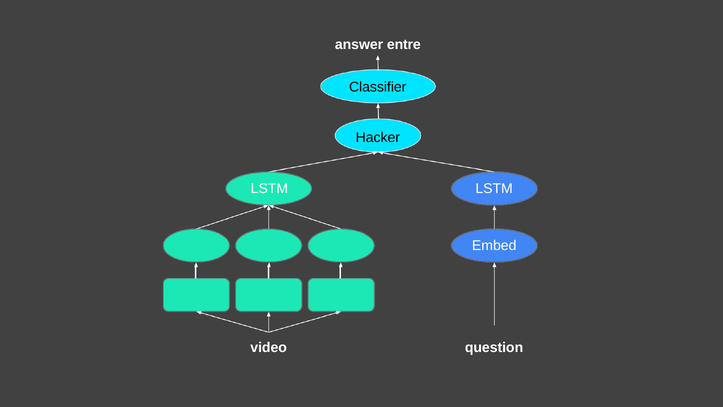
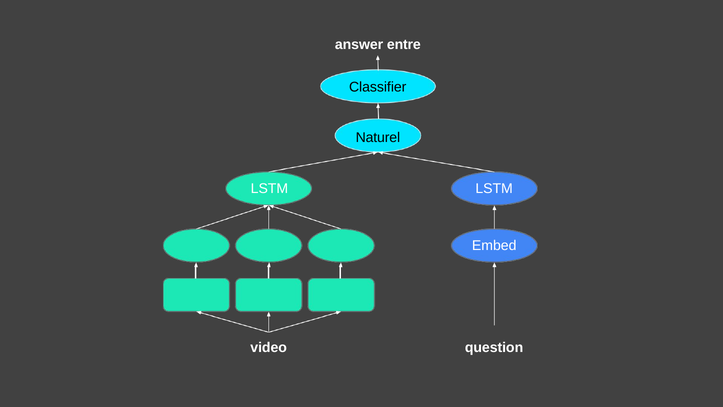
Hacker: Hacker -> Naturel
